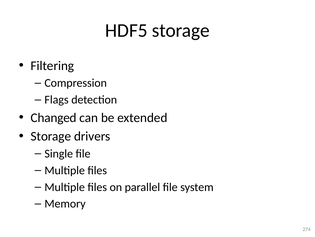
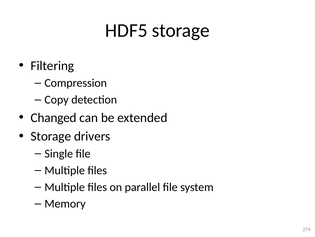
Flags: Flags -> Copy
